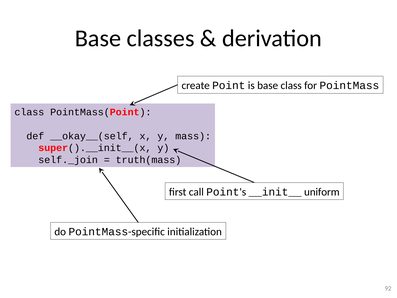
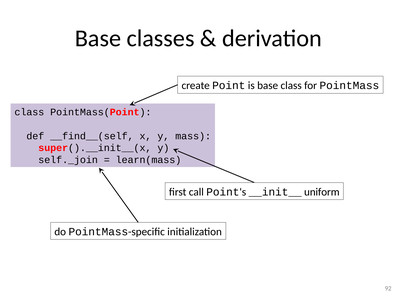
__okay__(self: __okay__(self -> __find__(self
truth(mass: truth(mass -> learn(mass
